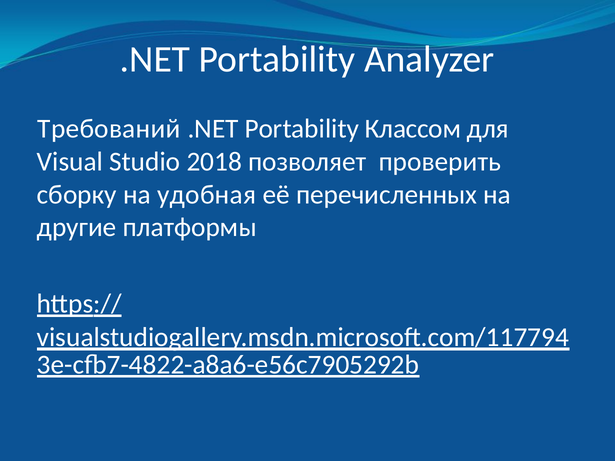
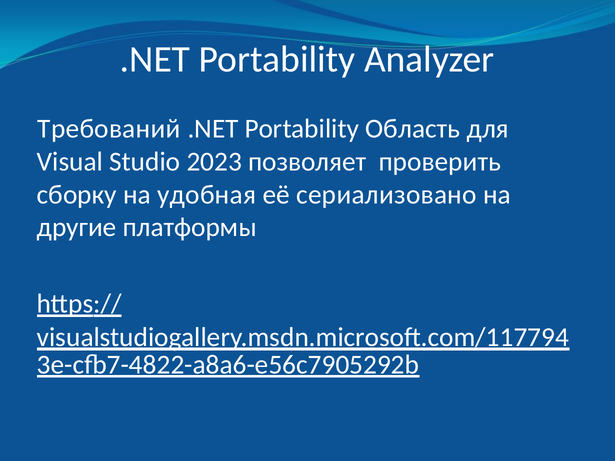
Классом: Классом -> Область
2018: 2018 -> 2023
перечисленных: перечисленных -> сериализовано
